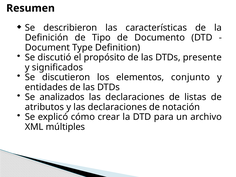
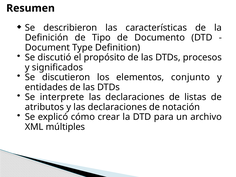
presente: presente -> procesos
analizados: analizados -> interprete
